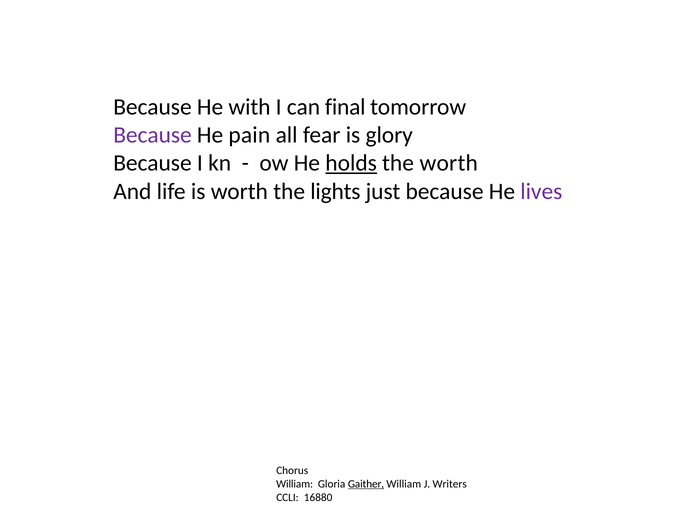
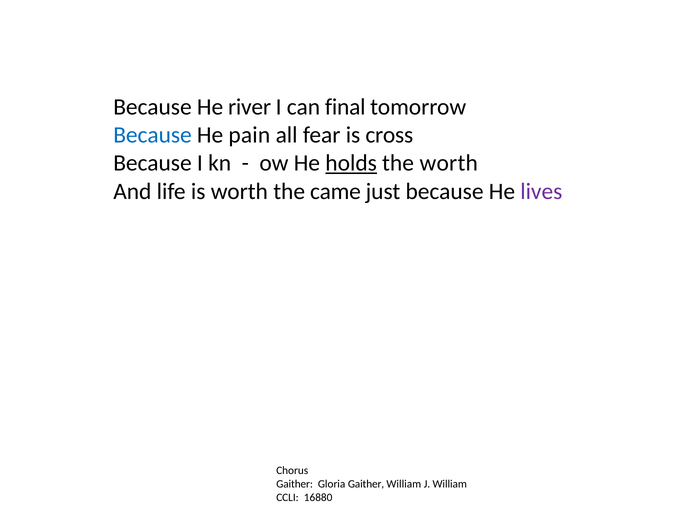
with: with -> river
Because at (153, 135) colour: purple -> blue
glory: glory -> cross
lights: lights -> came
William at (295, 484): William -> Gaither
Gaither at (366, 484) underline: present -> none
J Writers: Writers -> William
